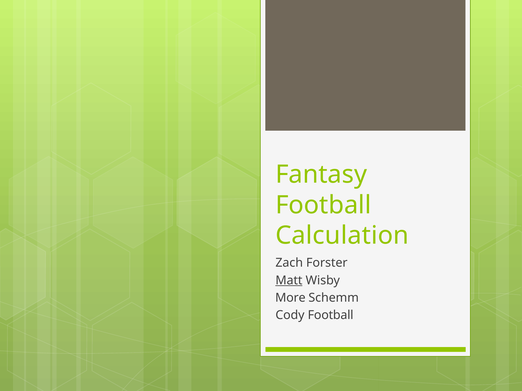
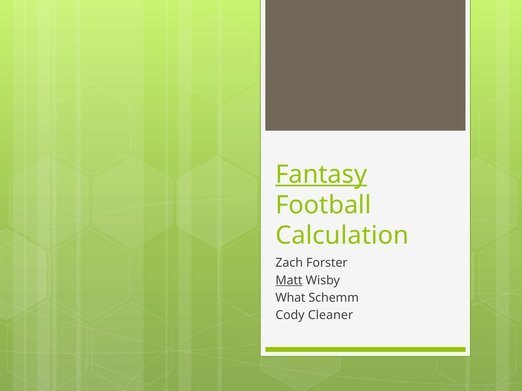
Fantasy underline: none -> present
More: More -> What
Cody Football: Football -> Cleaner
